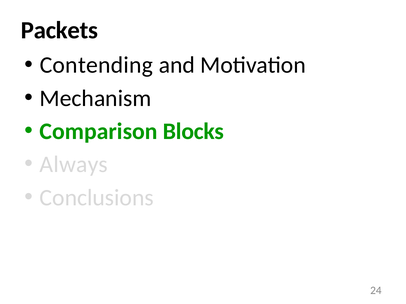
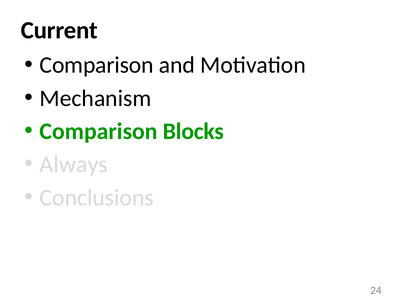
Packets: Packets -> Current
Contending at (96, 65): Contending -> Comparison
